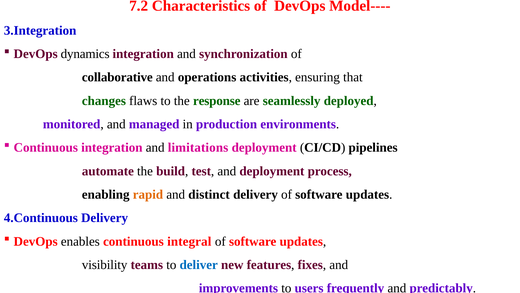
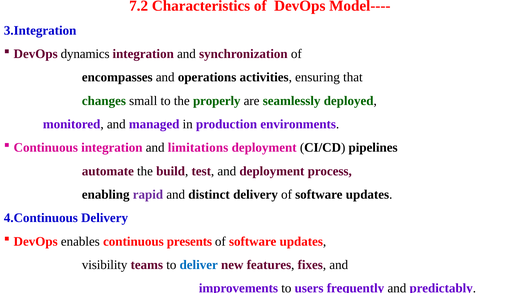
collaborative: collaborative -> encompasses
flaws: flaws -> small
response: response -> properly
rapid colour: orange -> purple
integral: integral -> presents
